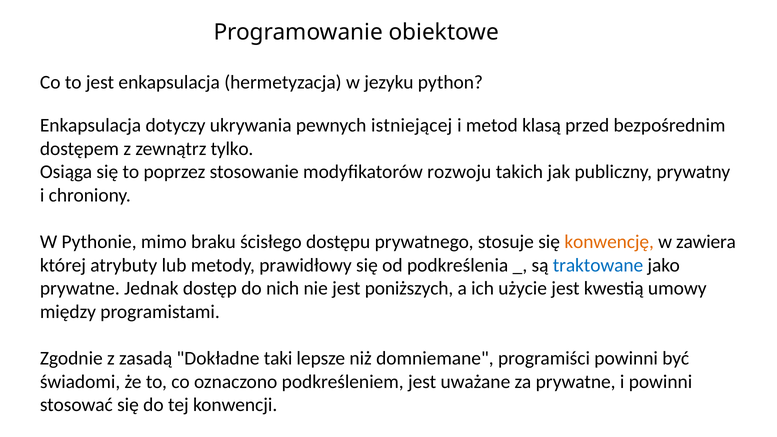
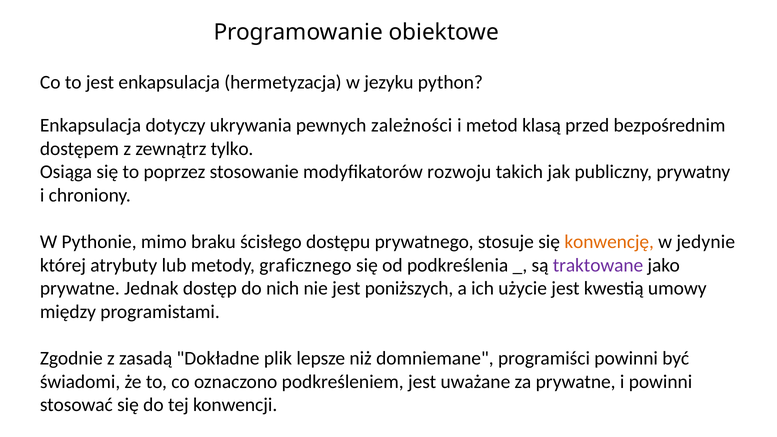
istniejącej: istniejącej -> zależności
zawiera: zawiera -> jedynie
prawidłowy: prawidłowy -> graficznego
traktowane colour: blue -> purple
taki: taki -> plik
